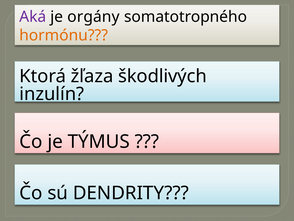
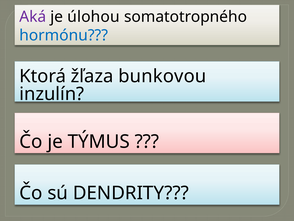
orgány: orgány -> úlohou
hormónu colour: orange -> blue
škodlivých: škodlivých -> bunkovou
